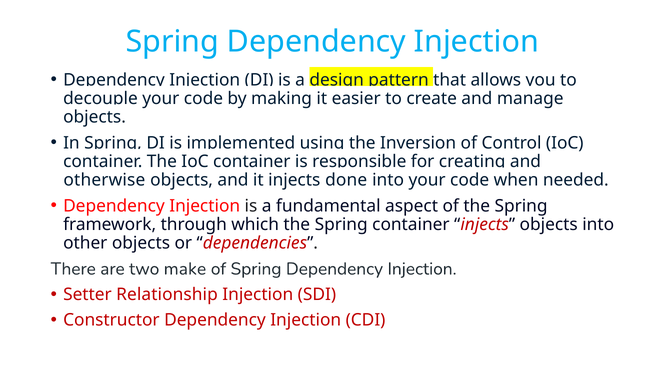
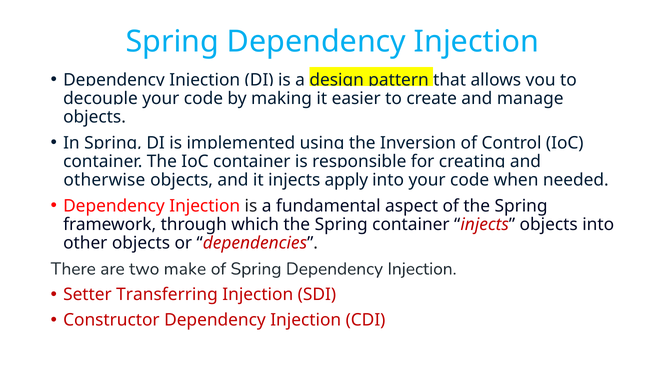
done: done -> apply
Relationship: Relationship -> Transferring
